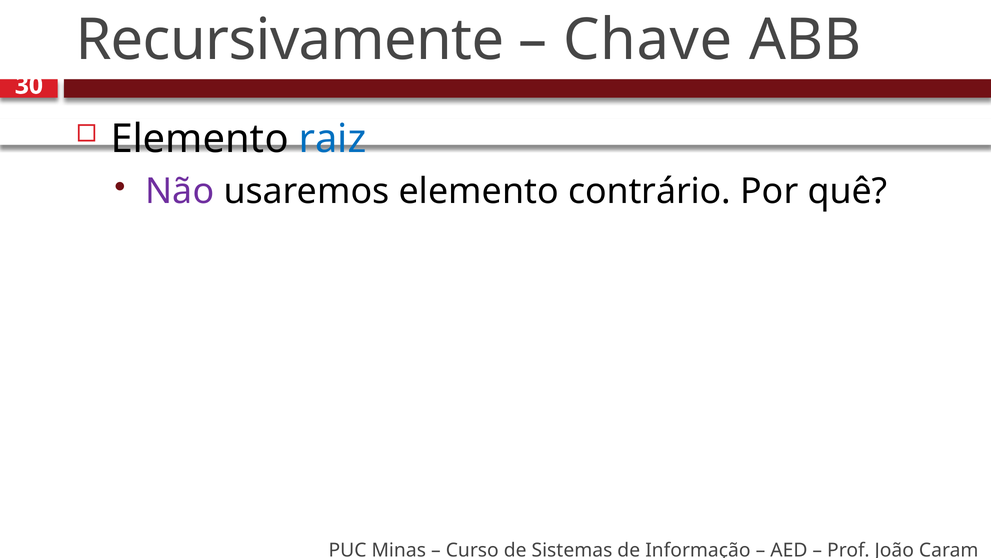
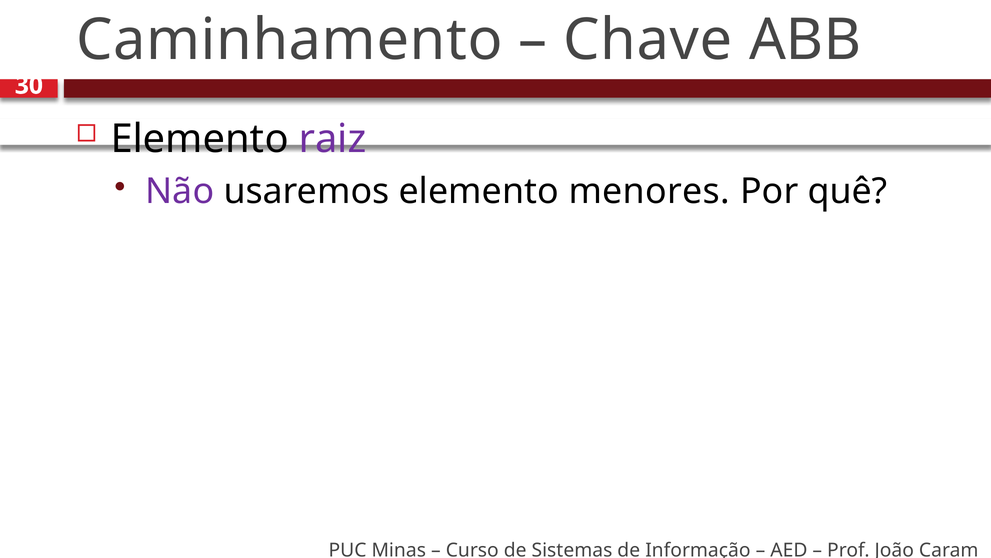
Recursivamente: Recursivamente -> Caminhamento
raiz colour: blue -> purple
contrário: contrário -> menores
